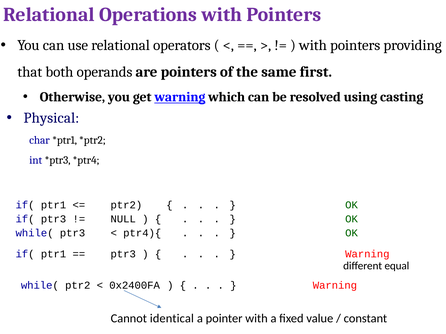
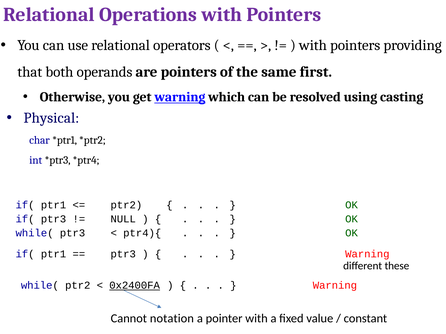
equal: equal -> these
0x2400FA underline: none -> present
identical: identical -> notation
